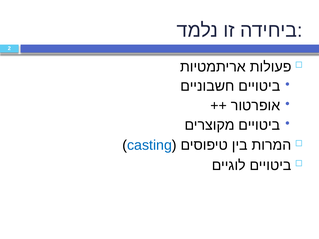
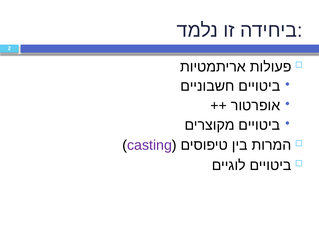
casting colour: blue -> purple
